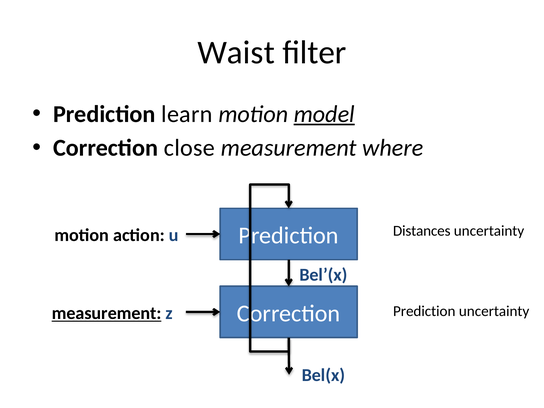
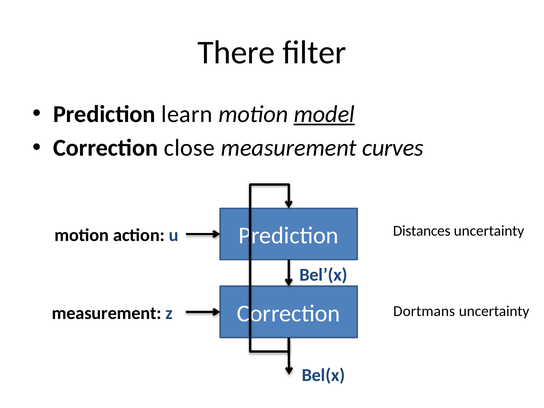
Waist: Waist -> There
where: where -> curves
Prediction at (424, 311): Prediction -> Dortmans
measurement at (107, 313) underline: present -> none
